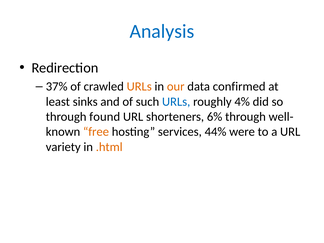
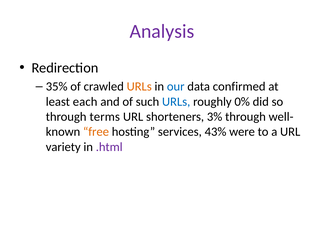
Analysis colour: blue -> purple
37%: 37% -> 35%
our colour: orange -> blue
sinks: sinks -> each
4%: 4% -> 0%
found: found -> terms
6%: 6% -> 3%
44%: 44% -> 43%
.html colour: orange -> purple
